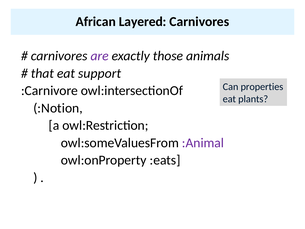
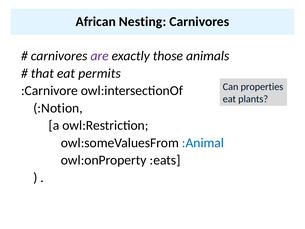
Layered: Layered -> Nesting
support: support -> permits
:Animal colour: purple -> blue
